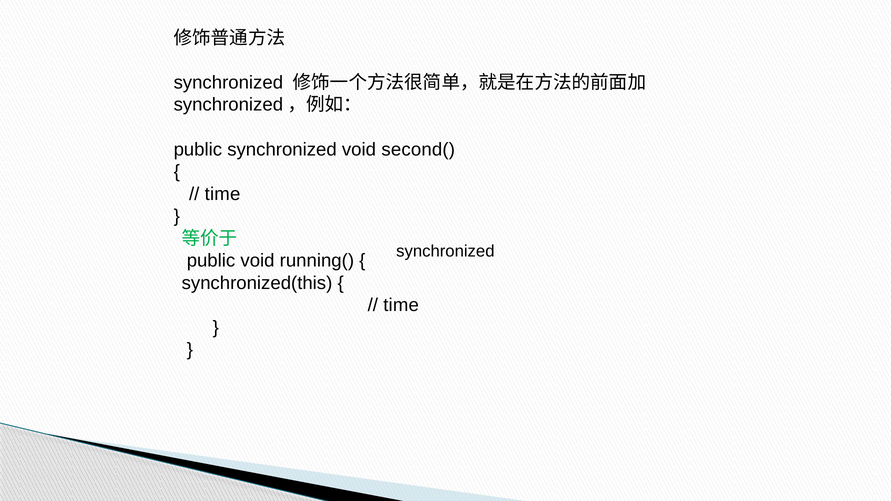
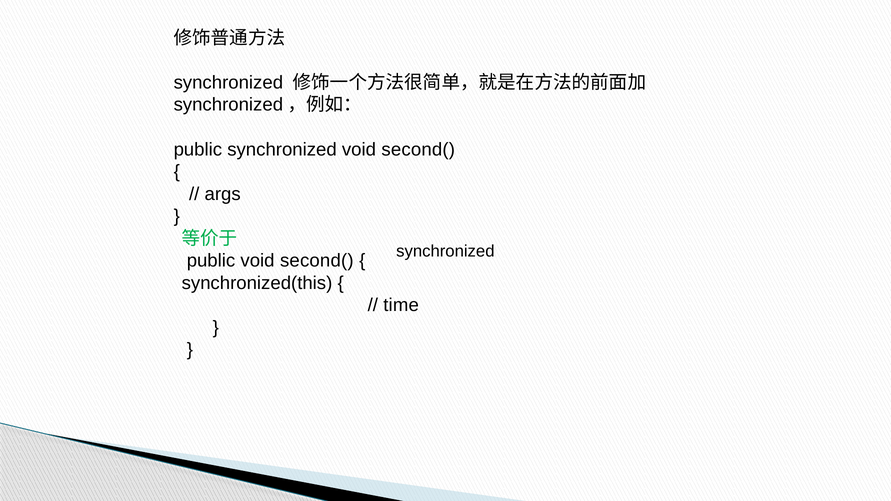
time at (223, 194): time -> args
public void running(: running( -> second(
